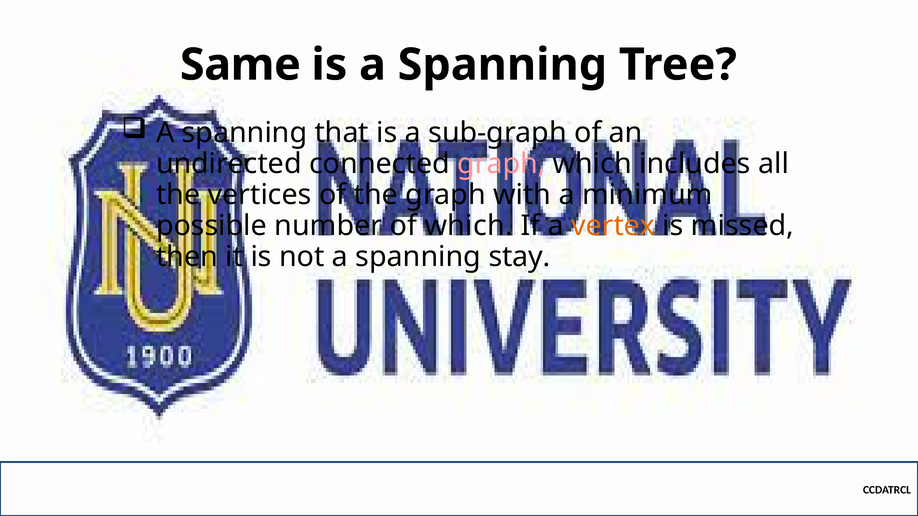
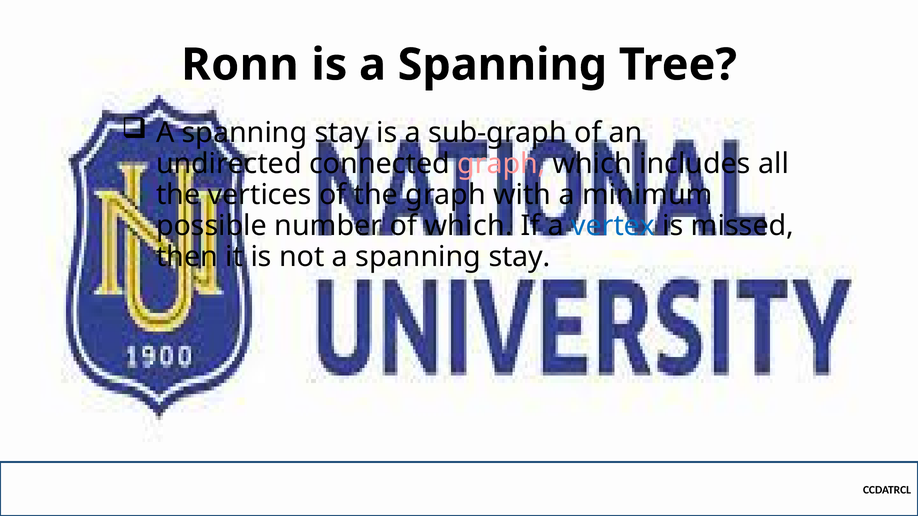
Same: Same -> Ronn
that at (342, 133): that -> stay
vertex colour: orange -> blue
